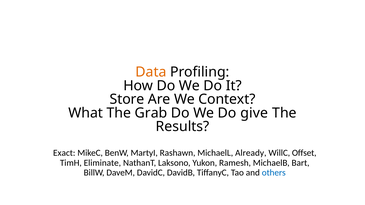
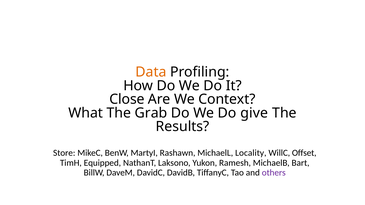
Store: Store -> Close
Exact: Exact -> Store
Already: Already -> Locality
Eliminate: Eliminate -> Equipped
others colour: blue -> purple
